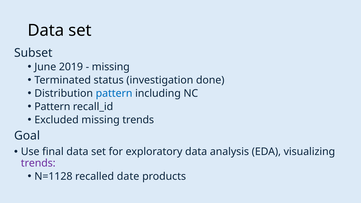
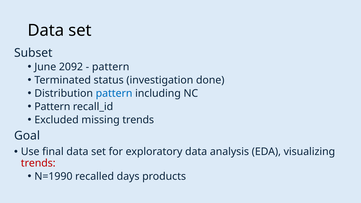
2019: 2019 -> 2092
missing at (111, 67): missing -> pattern
trends at (38, 163) colour: purple -> red
N=1128: N=1128 -> N=1990
date: date -> days
